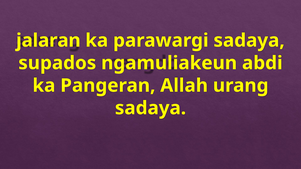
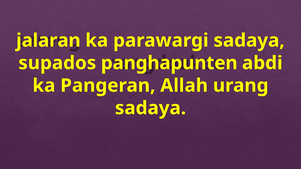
ngamuliakeun: ngamuliakeun -> panghapunten
